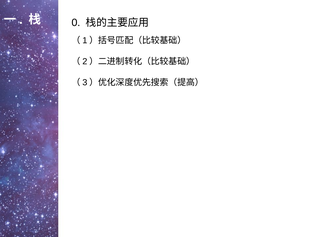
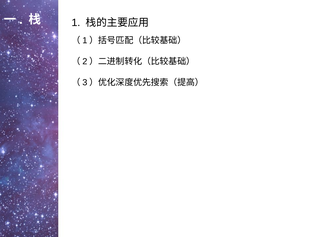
0: 0 -> 1
